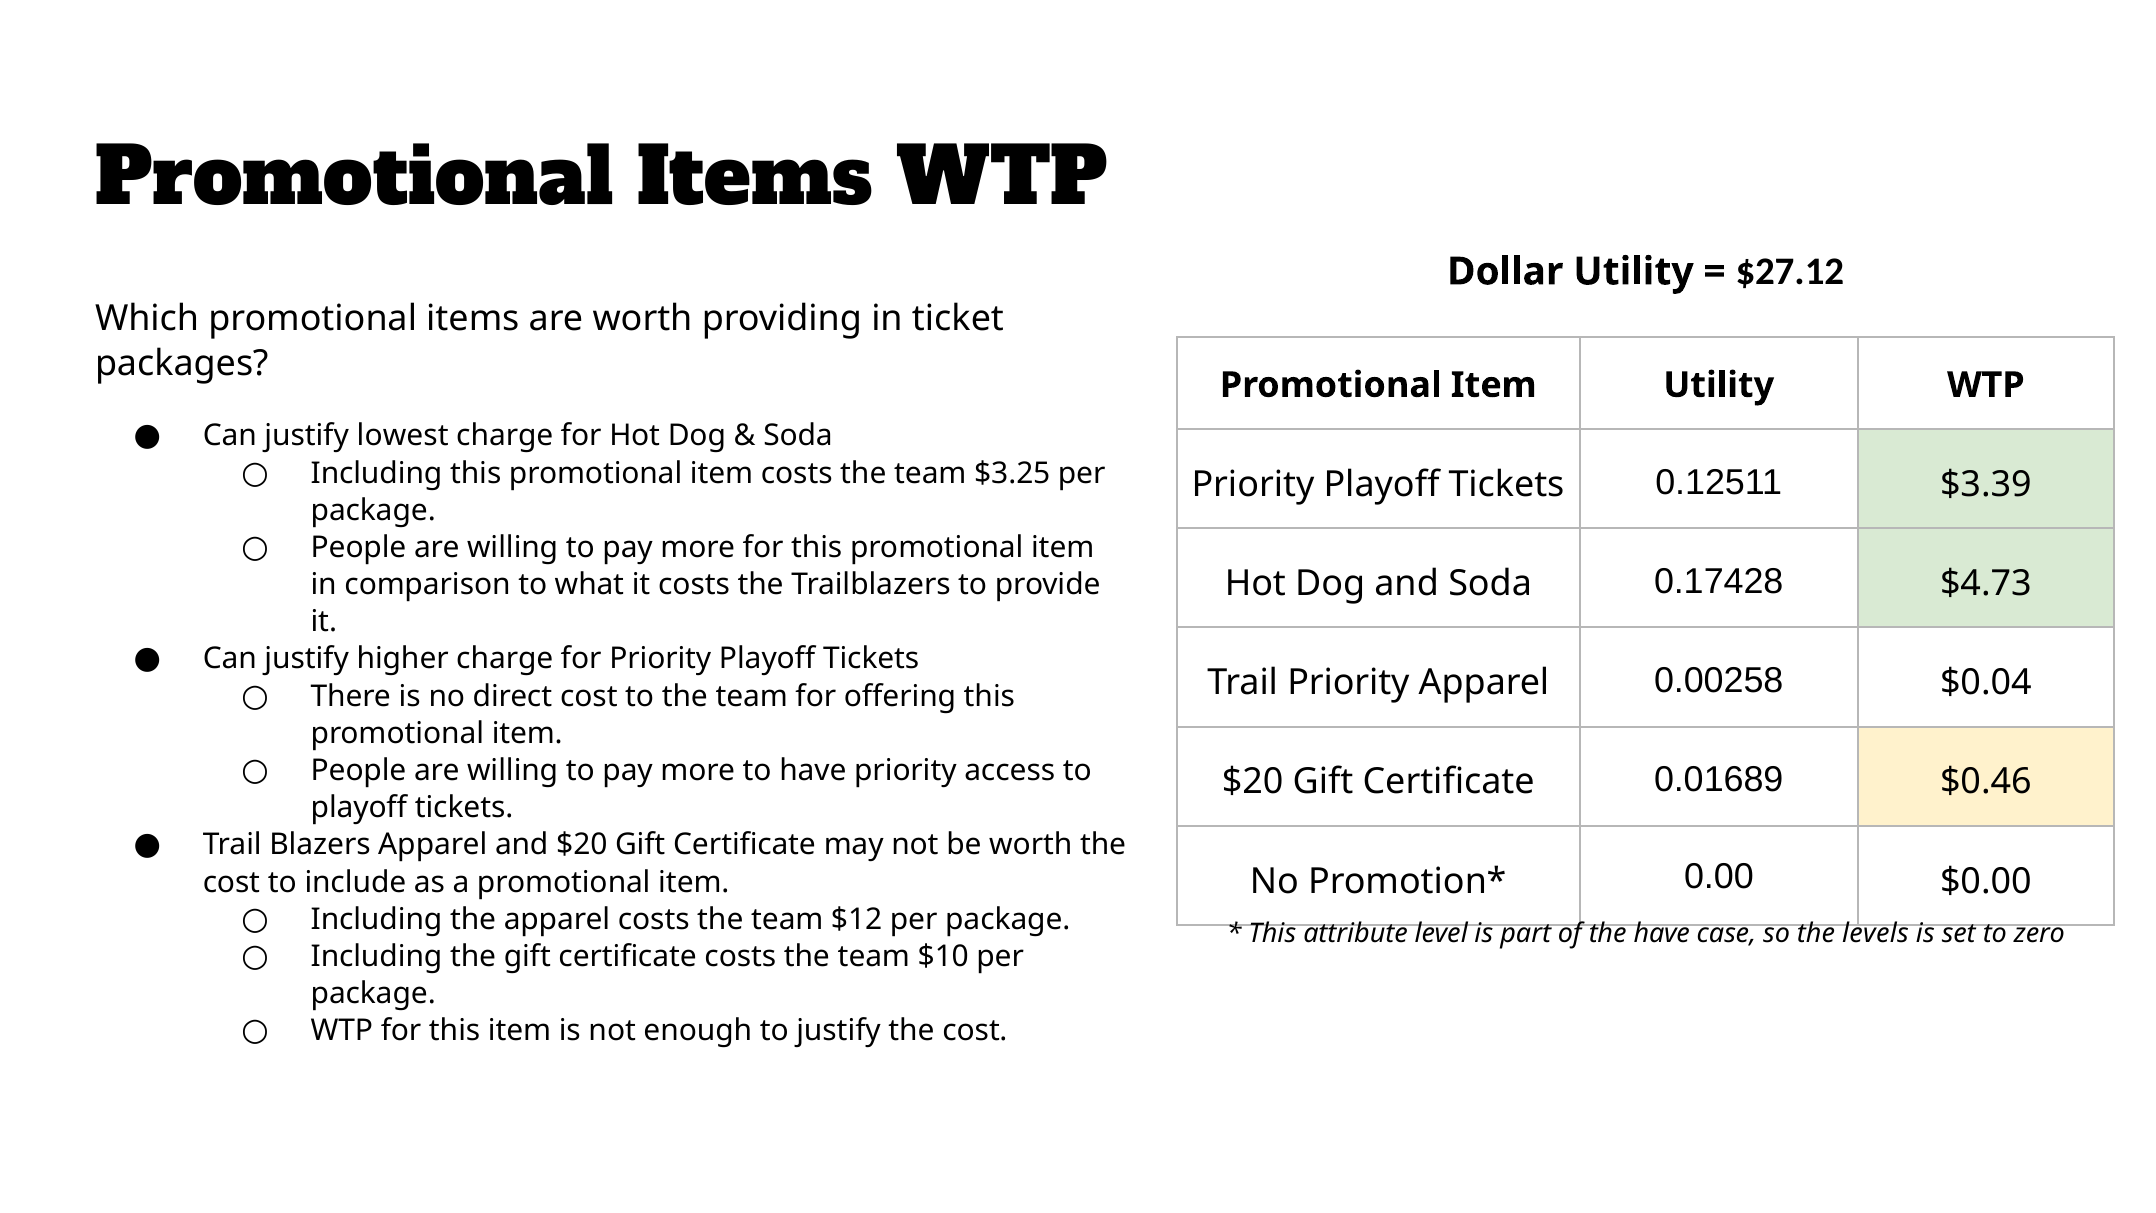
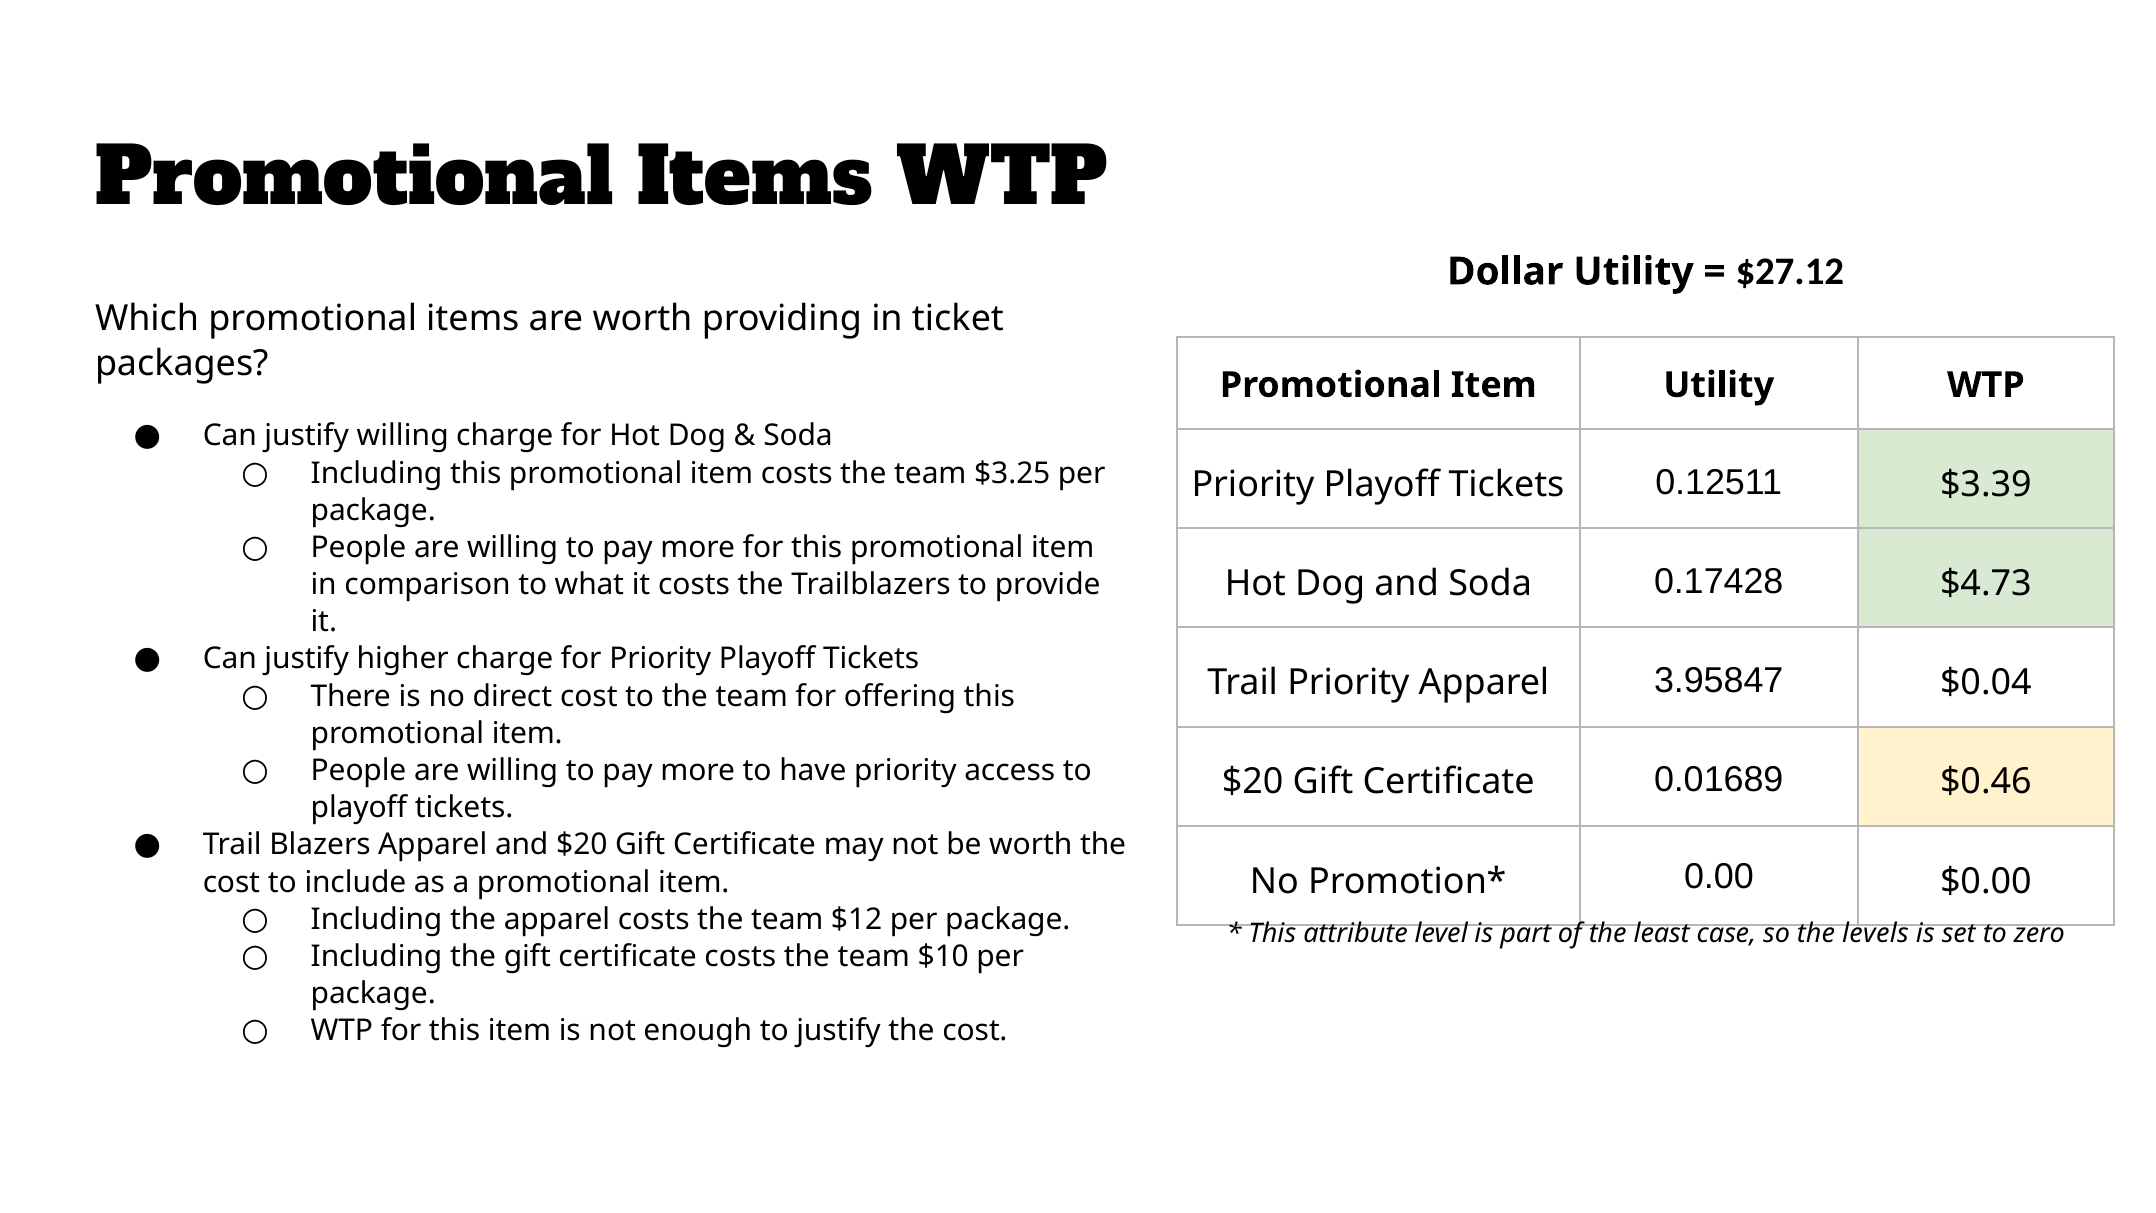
justify lowest: lowest -> willing
0.00258: 0.00258 -> 3.95847
the have: have -> least
